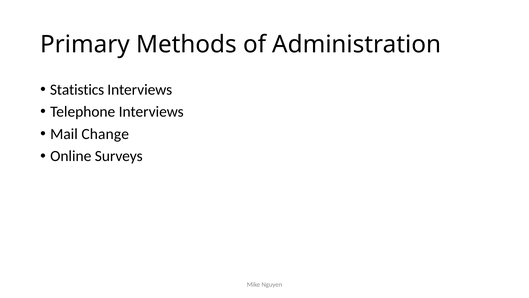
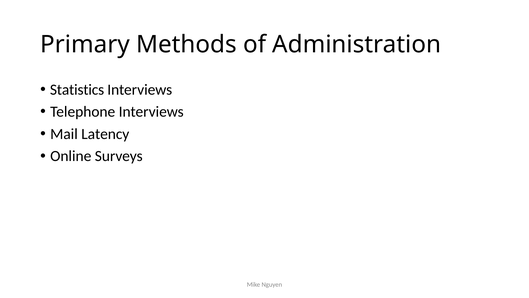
Change: Change -> Latency
